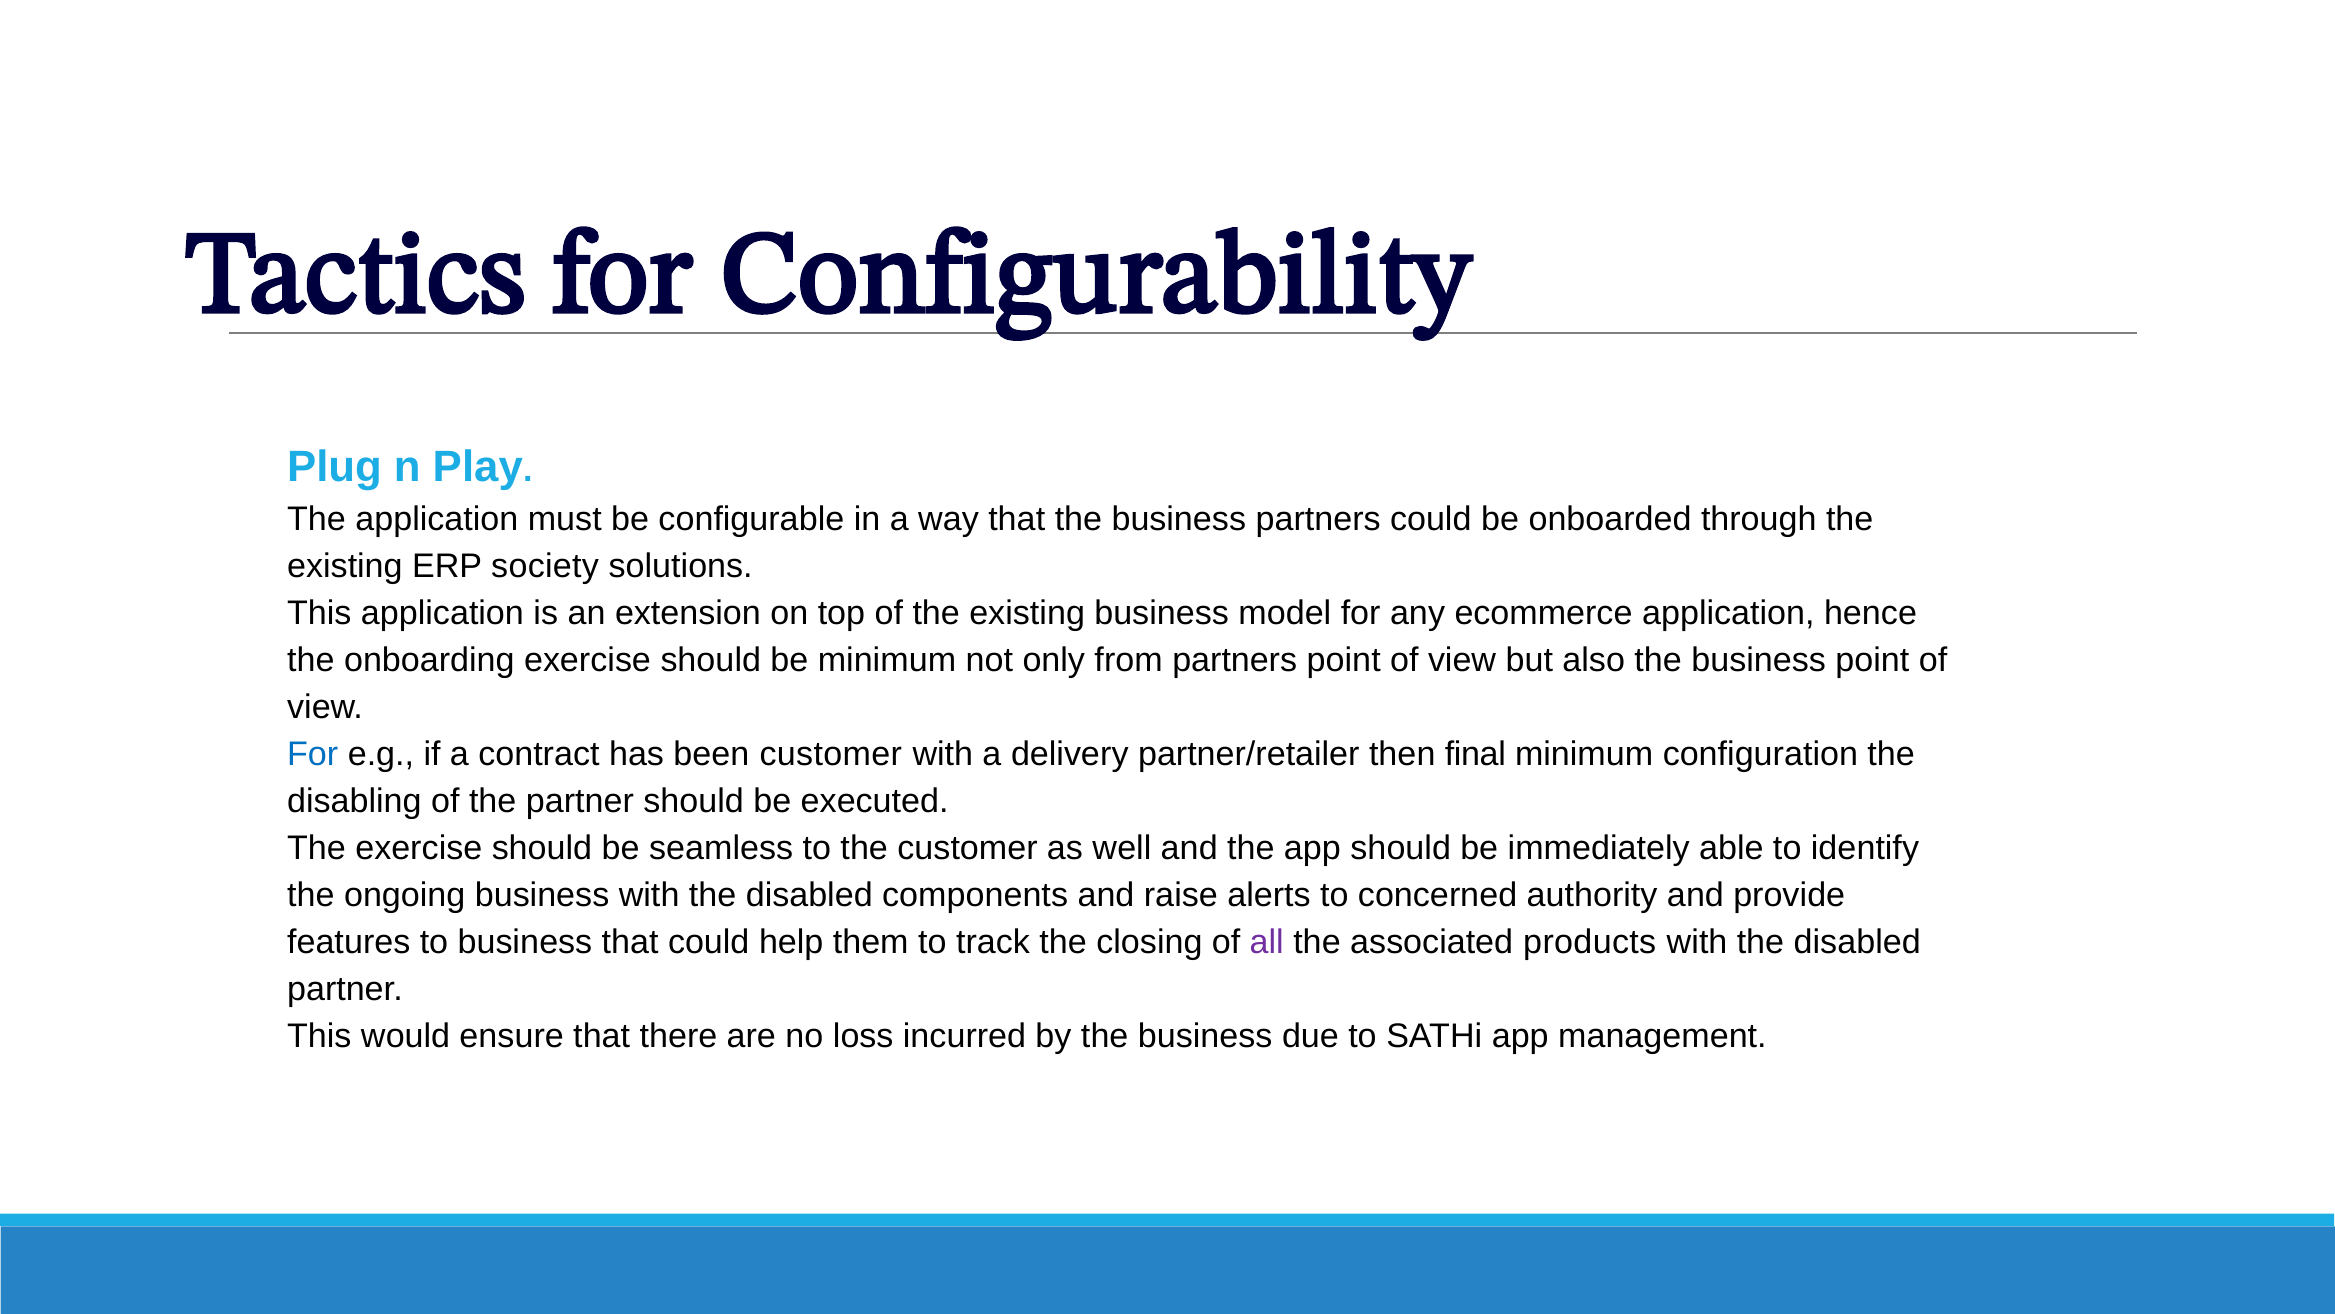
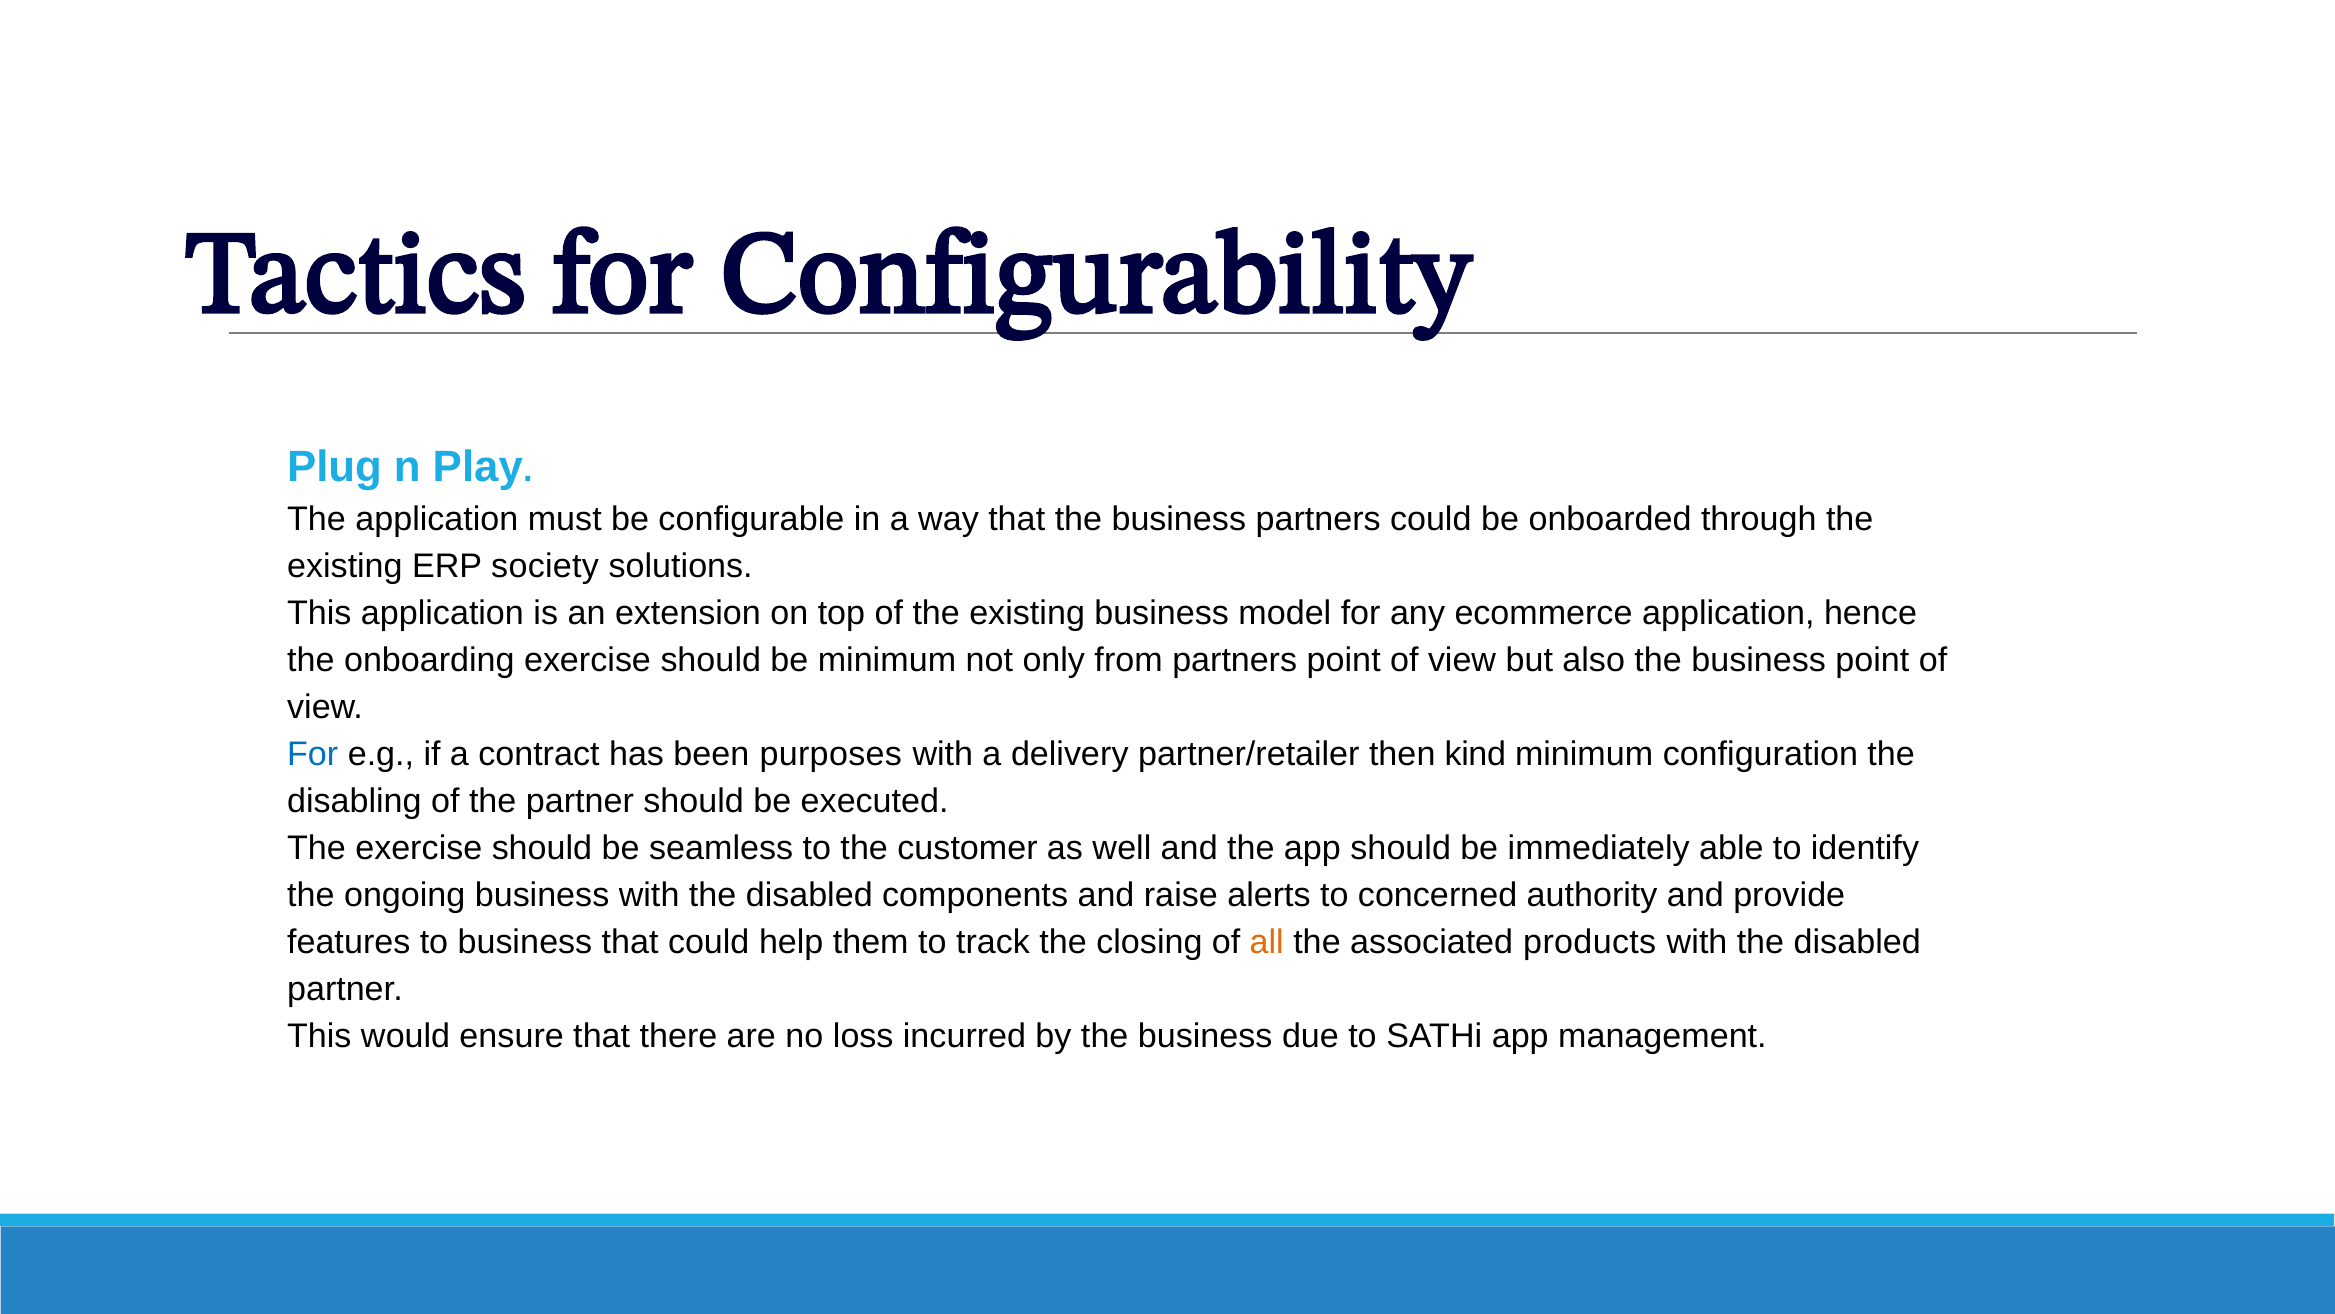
been customer: customer -> purposes
final: final -> kind
all colour: purple -> orange
